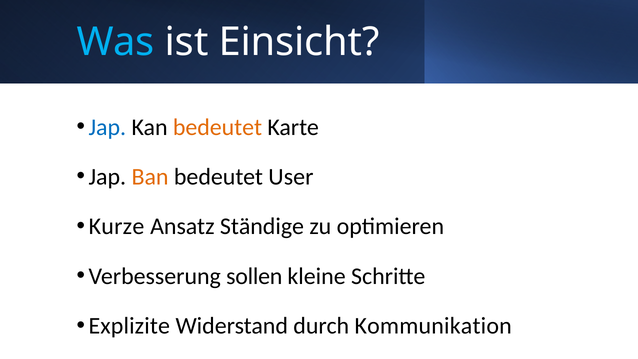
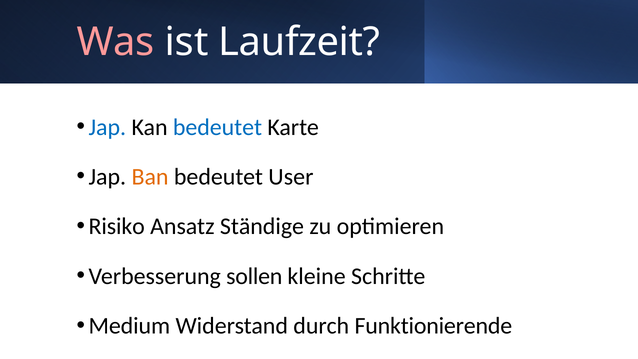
Was colour: light blue -> pink
Einsicht: Einsicht -> Laufzeit
bedeutet at (217, 127) colour: orange -> blue
Kurze: Kurze -> Risiko
Explizite: Explizite -> Medium
Kommunikation: Kommunikation -> Funktionierende
